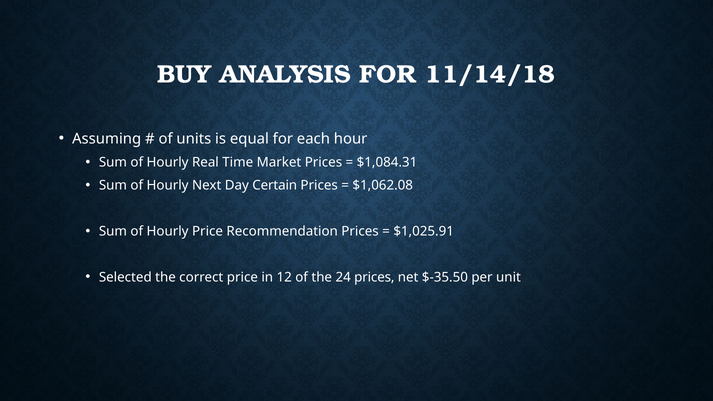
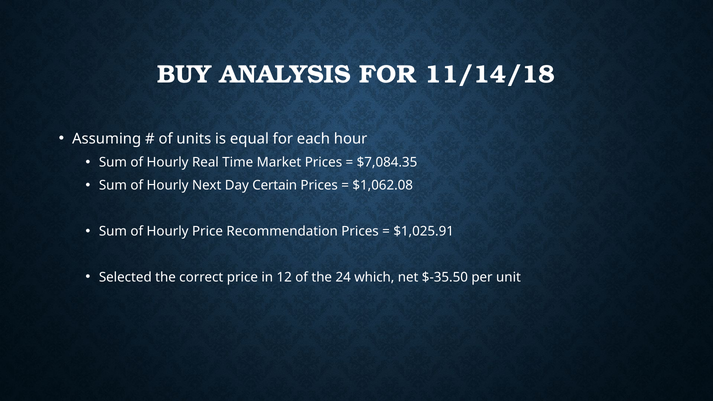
$1,084.31: $1,084.31 -> $7,084.35
24 prices: prices -> which
